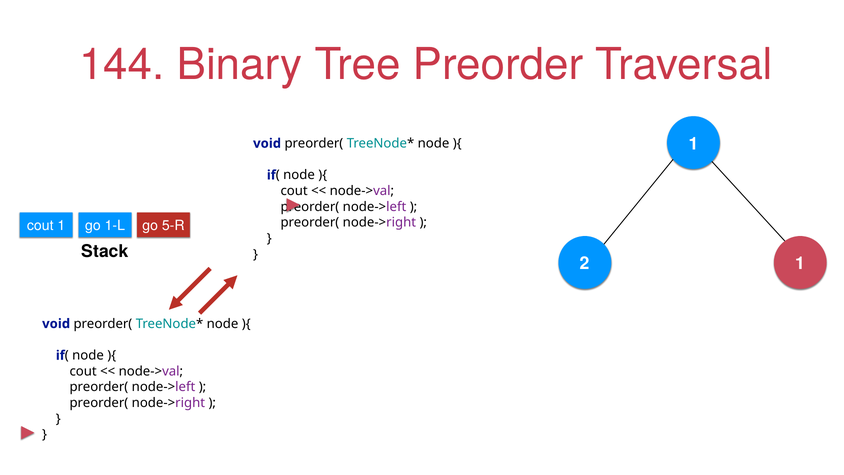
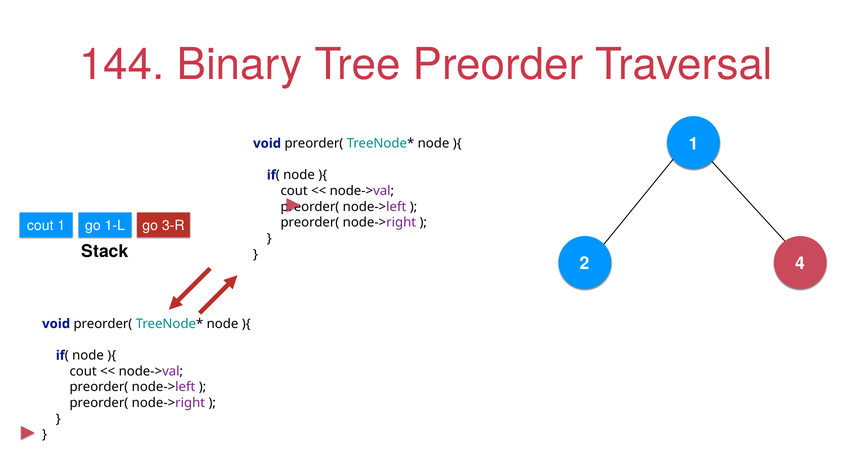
5-R: 5-R -> 3-R
2 1: 1 -> 4
